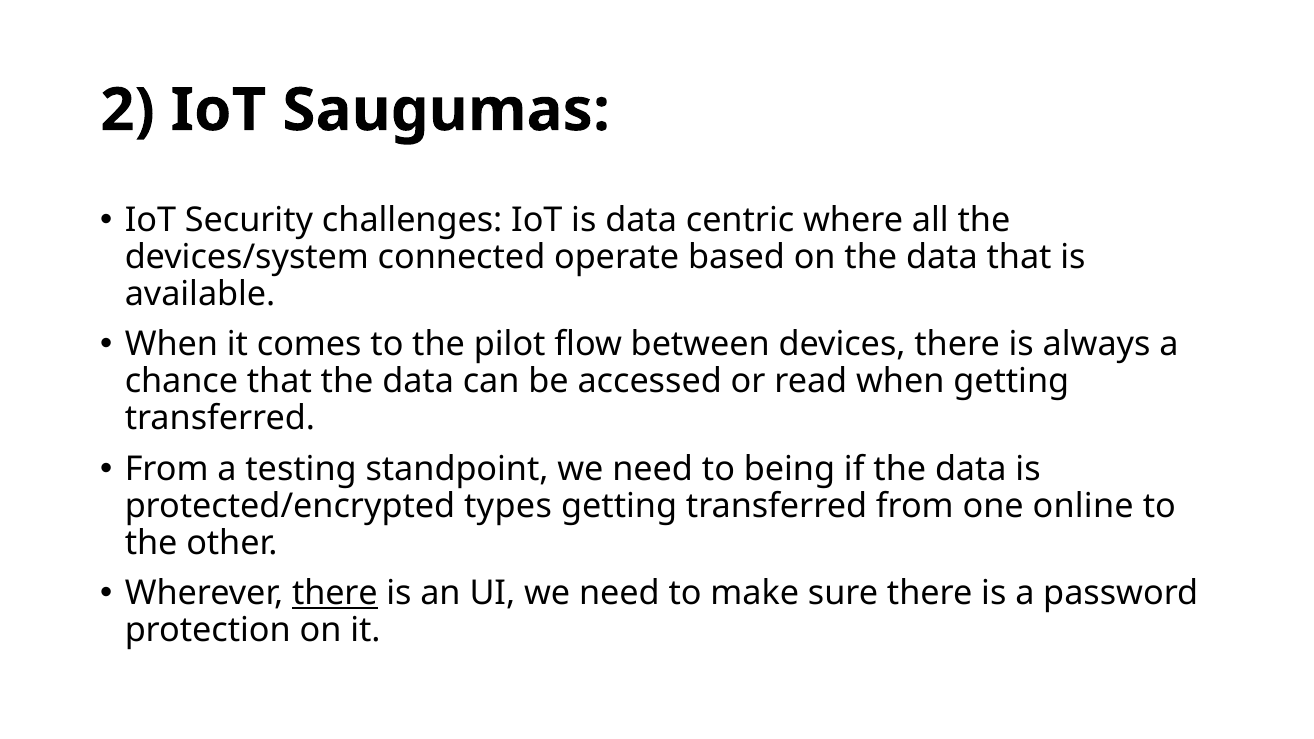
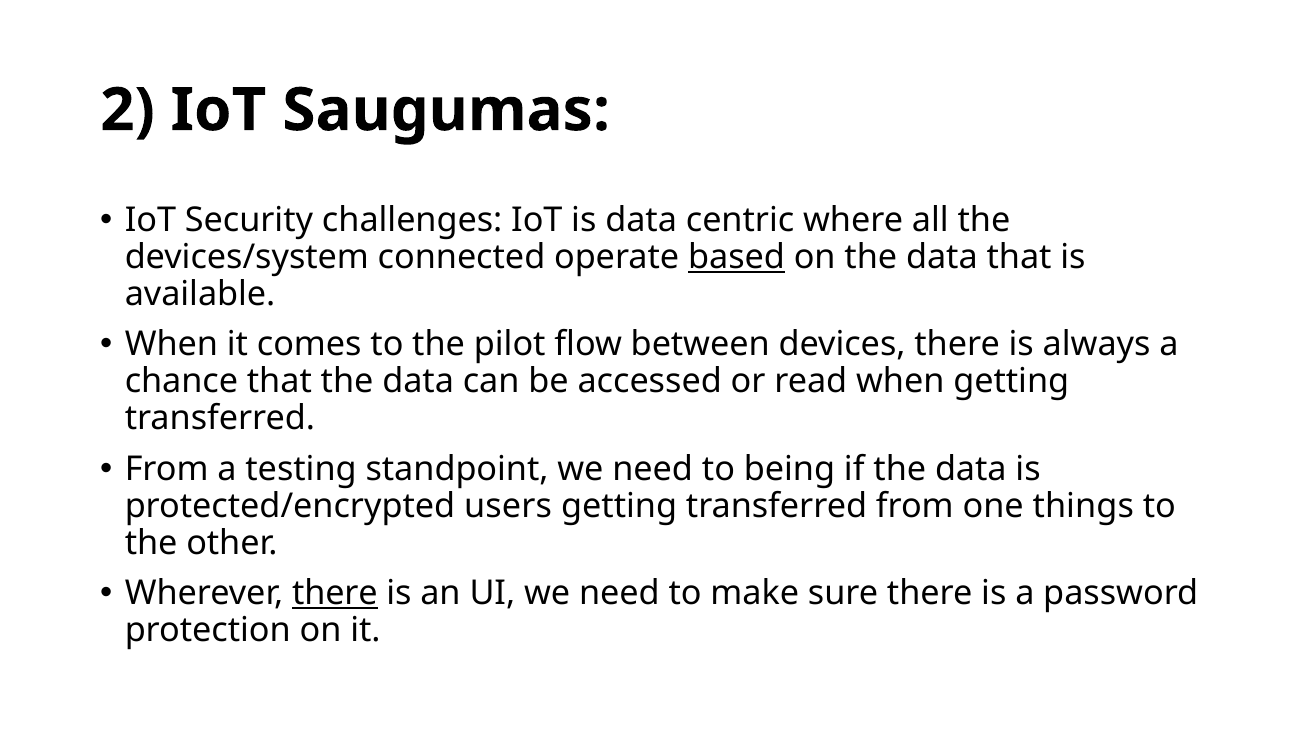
based underline: none -> present
types: types -> users
online: online -> things
